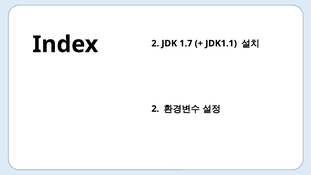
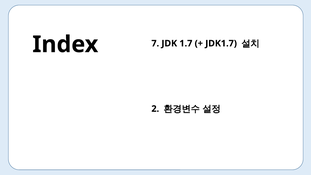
Index 2: 2 -> 7
JDK1.1: JDK1.1 -> JDK1.7
